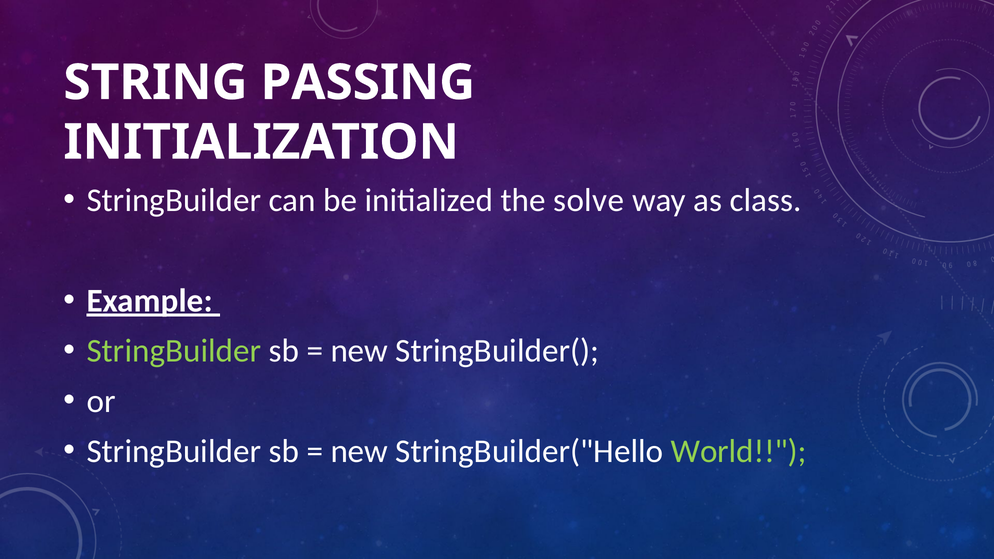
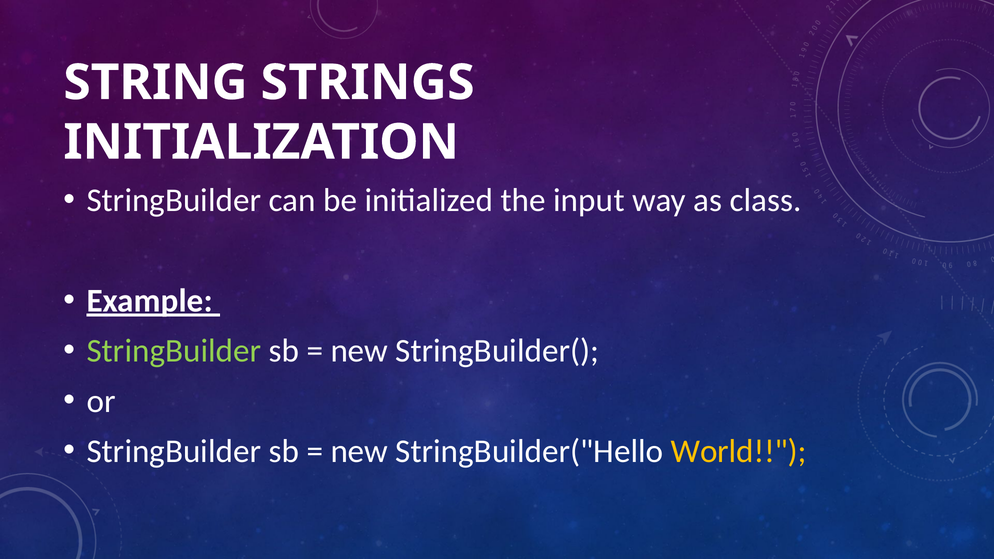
PASSING: PASSING -> STRINGS
solve: solve -> input
World colour: light green -> yellow
